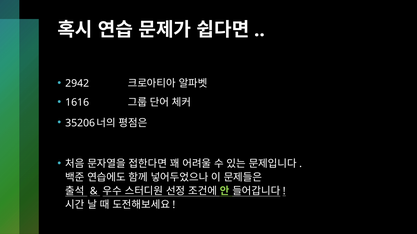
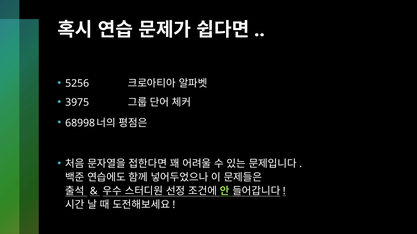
2942: 2942 -> 5256
1616: 1616 -> 3975
35206: 35206 -> 68998
